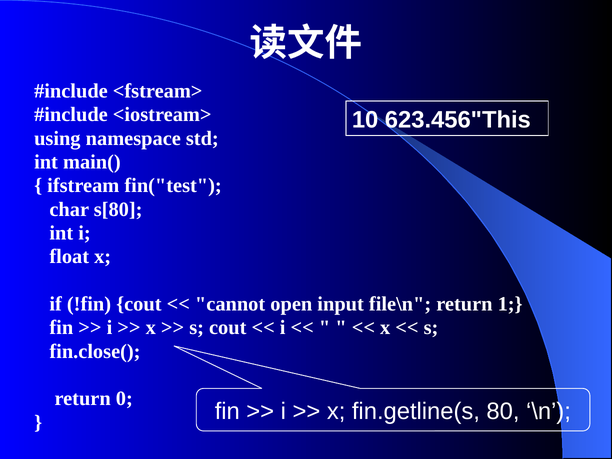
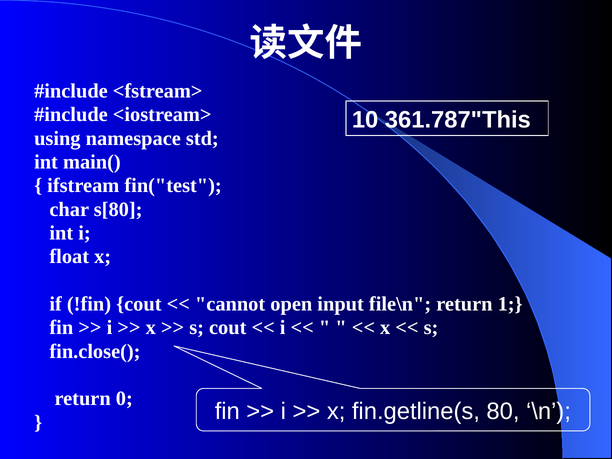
623.456"This: 623.456"This -> 361.787"This
